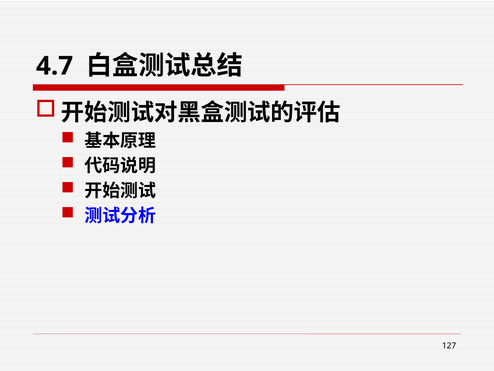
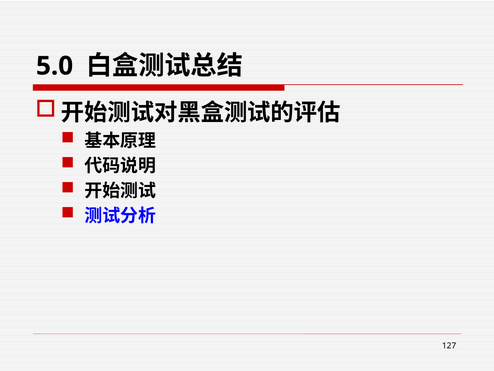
4.7: 4.7 -> 5.0
